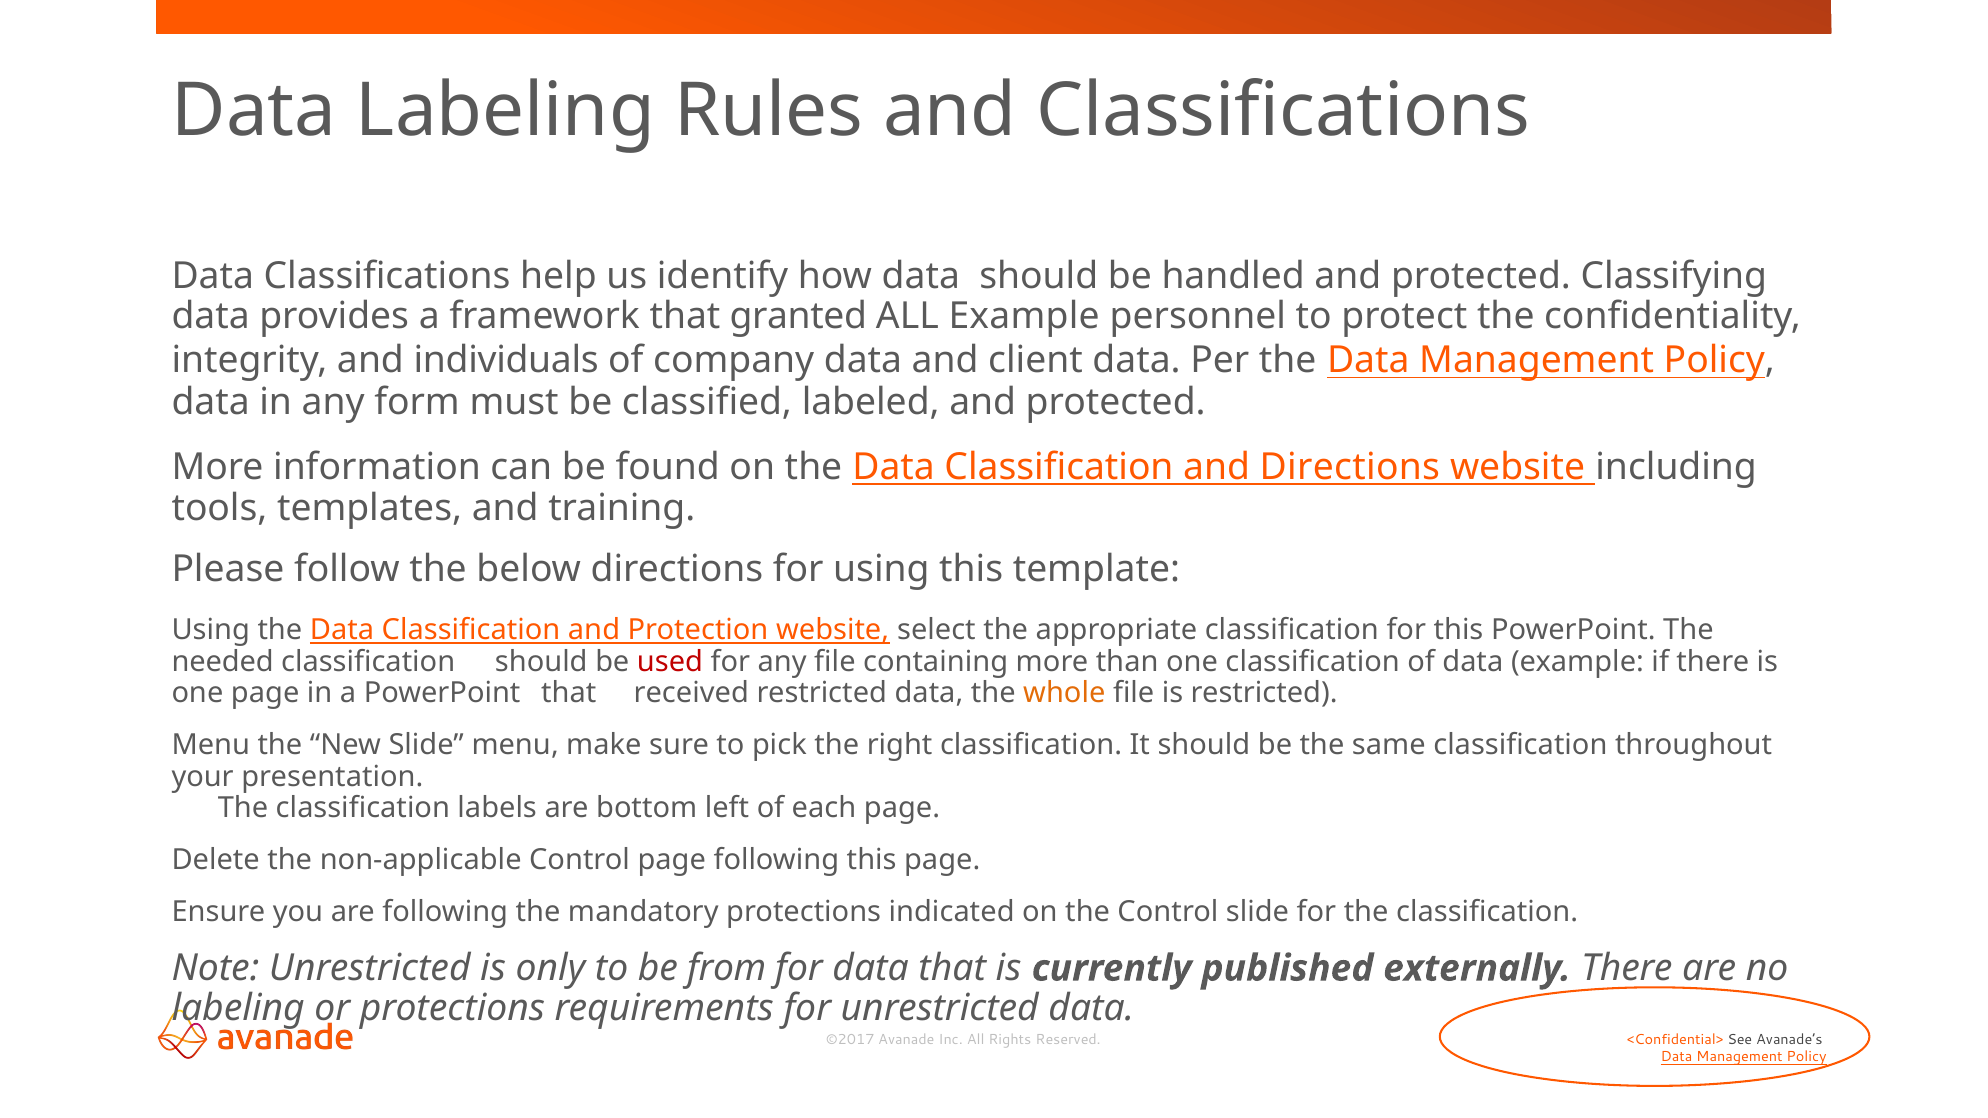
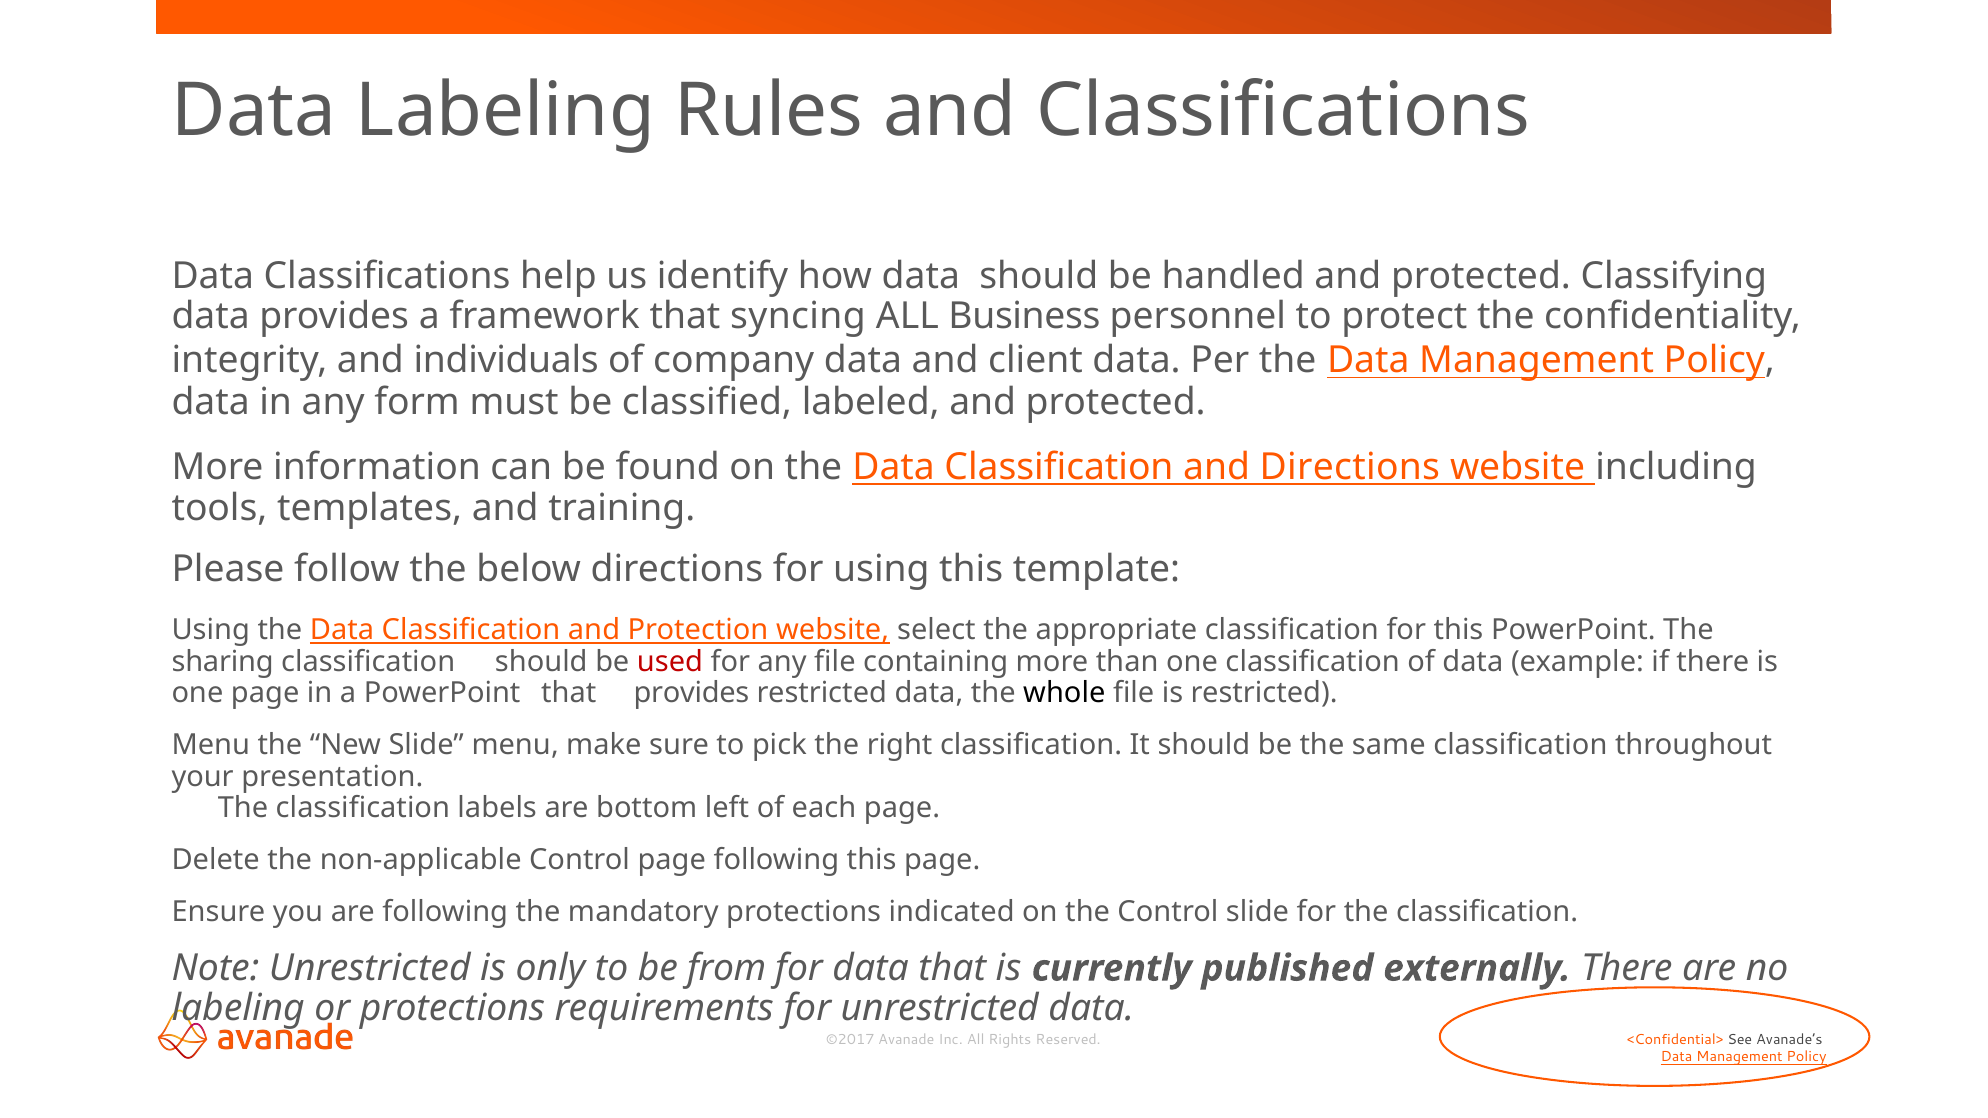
granted: granted -> syncing
ALL Example: Example -> Business
needed: needed -> sharing
that received: received -> provides
whole colour: orange -> black
